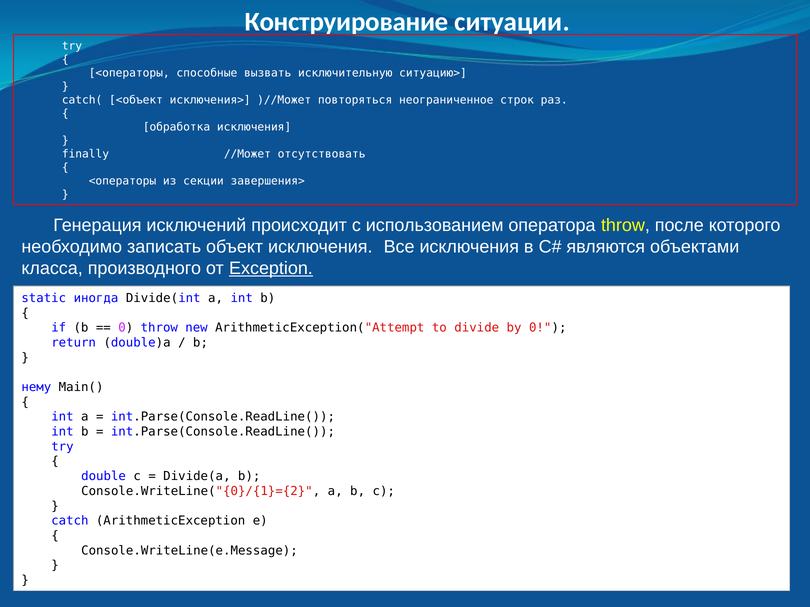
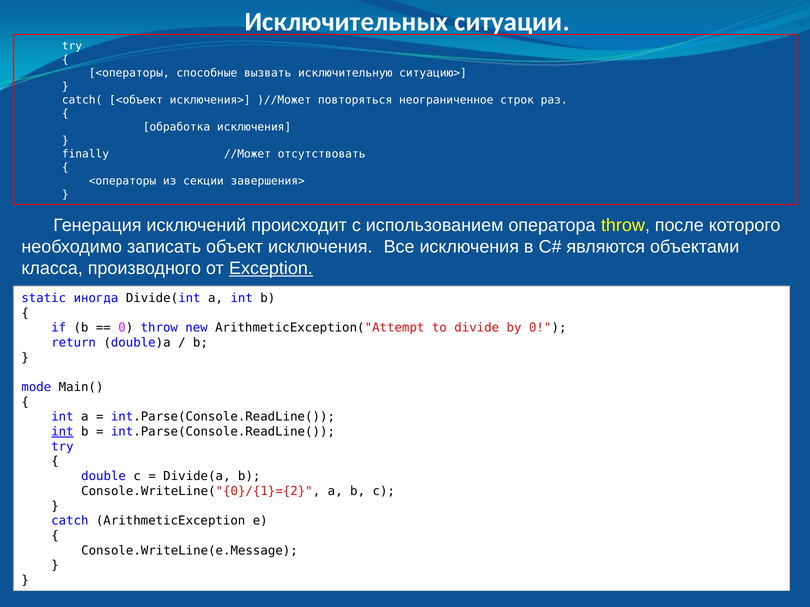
Конструирование: Конструирование -> Исключительных
нему: нему -> mode
int at (62, 432) underline: none -> present
